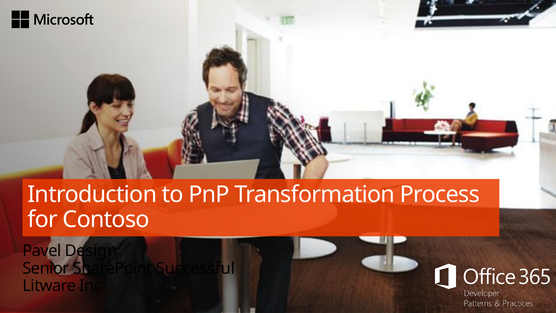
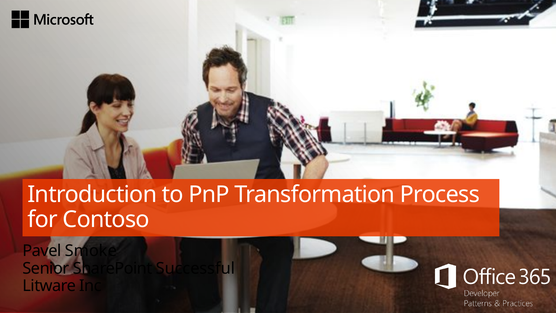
Design: Design -> Smoke
